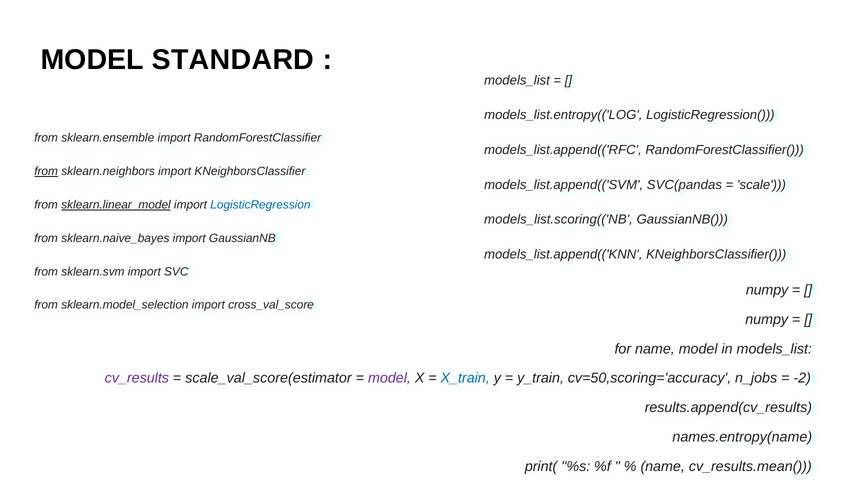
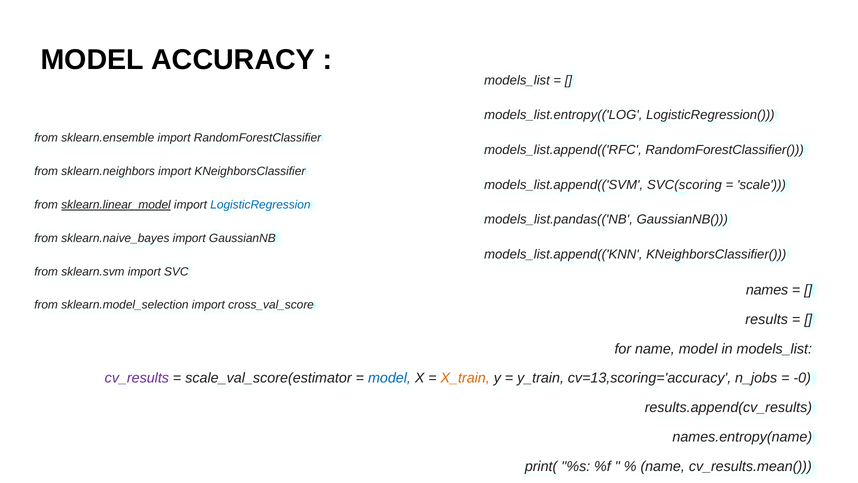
STANDARD: STANDARD -> ACCURACY
from at (46, 171) underline: present -> none
SVC(pandas: SVC(pandas -> SVC(scoring
models_list.scoring(('NB: models_list.scoring(('NB -> models_list.pandas(('NB
numpy at (767, 290): numpy -> names
numpy at (767, 319): numpy -> results
model at (389, 378) colour: purple -> blue
X_train colour: blue -> orange
cv=50,scoring='accuracy: cv=50,scoring='accuracy -> cv=13,scoring='accuracy
-2: -2 -> -0
